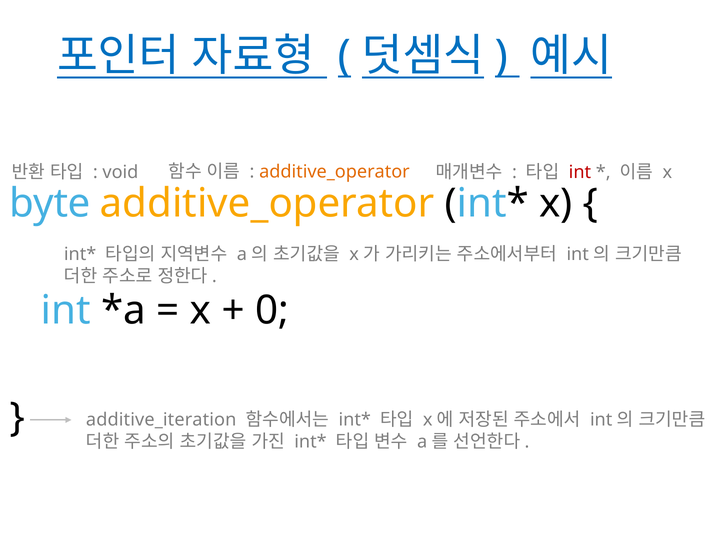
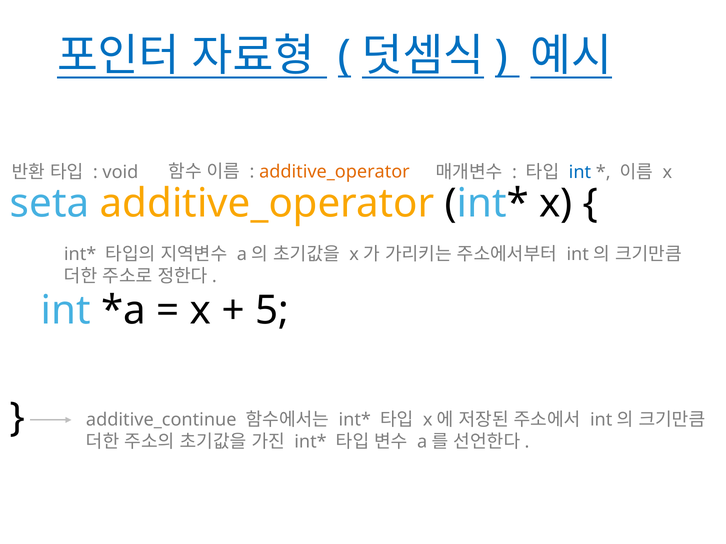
int at (580, 173) colour: red -> blue
byte: byte -> seta
0: 0 -> 5
additive_iteration: additive_iteration -> additive_continue
